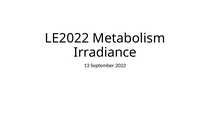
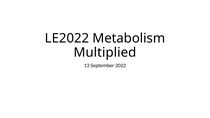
Irradiance: Irradiance -> Multiplied
